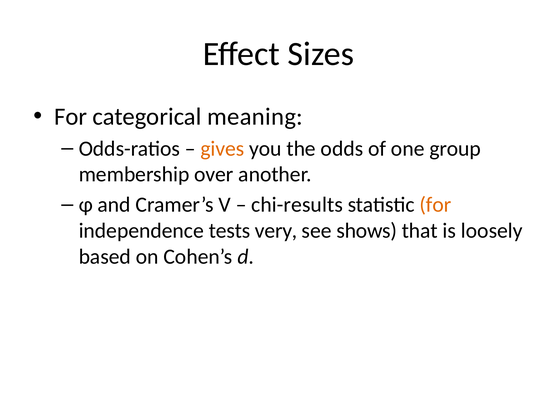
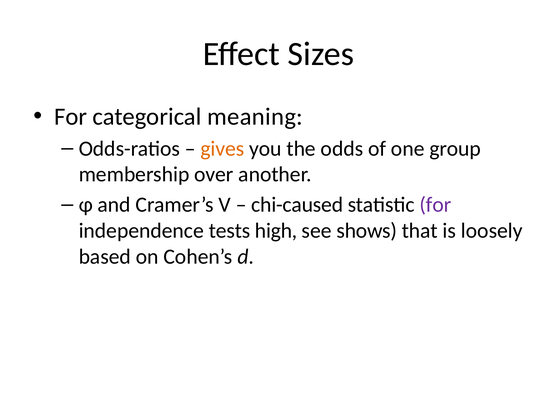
chi-results: chi-results -> chi-caused
for at (435, 205) colour: orange -> purple
very: very -> high
